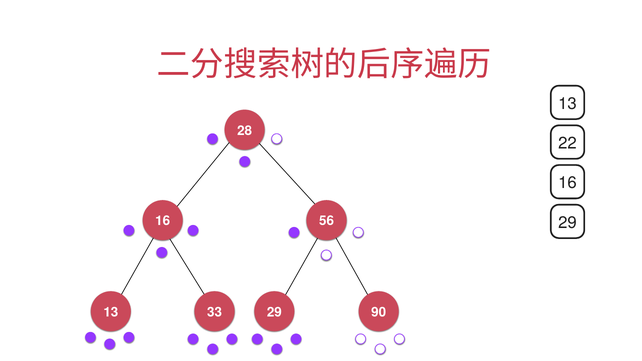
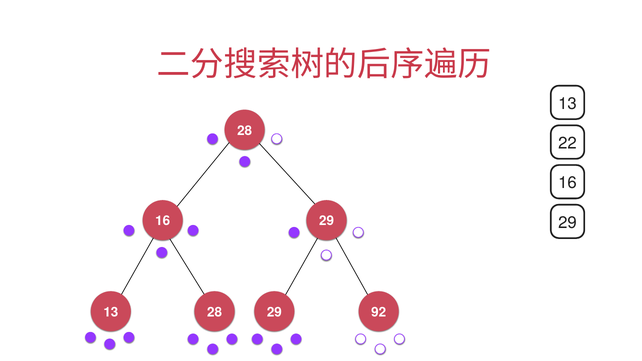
56 at (327, 221): 56 -> 29
13 33: 33 -> 28
90: 90 -> 92
